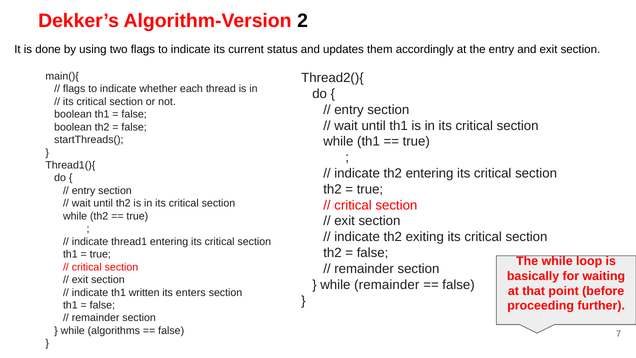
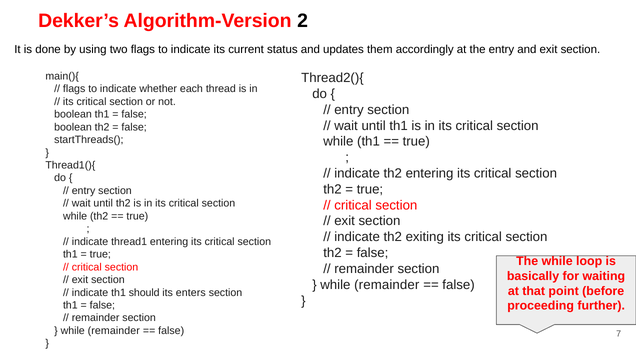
written: written -> should
algorithms at (114, 331): algorithms -> remainder
